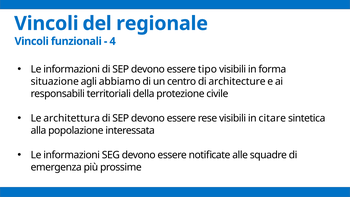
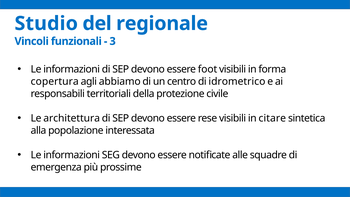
Vincoli at (46, 23): Vincoli -> Studio
4: 4 -> 3
tipo: tipo -> foot
situazione: situazione -> copertura
architecture: architecture -> idrometrico
